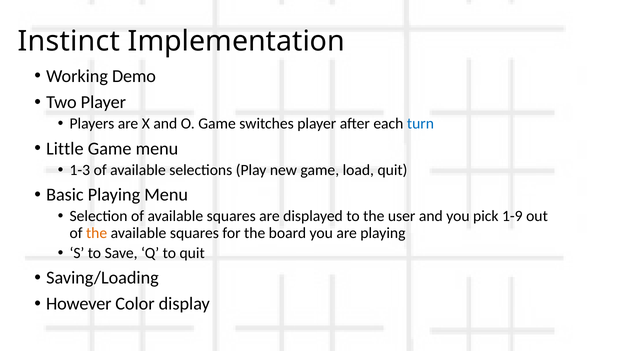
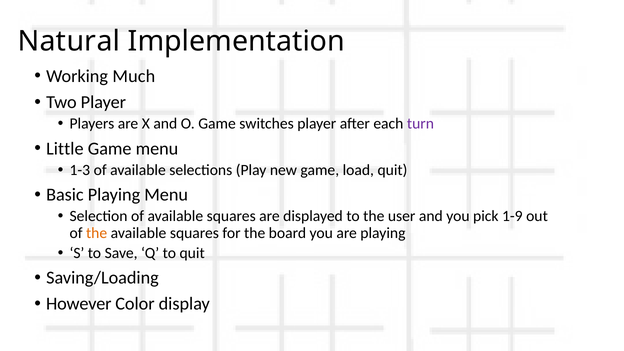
Instinct: Instinct -> Natural
Demo: Demo -> Much
turn colour: blue -> purple
